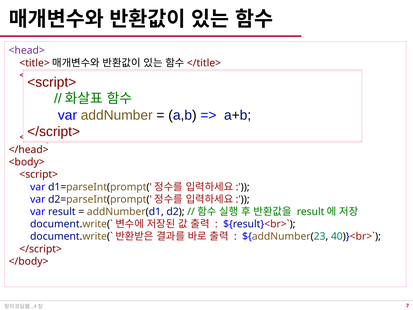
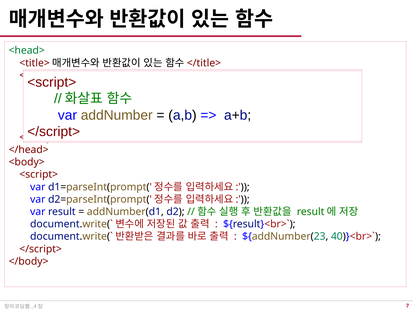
<head> colour: purple -> green
